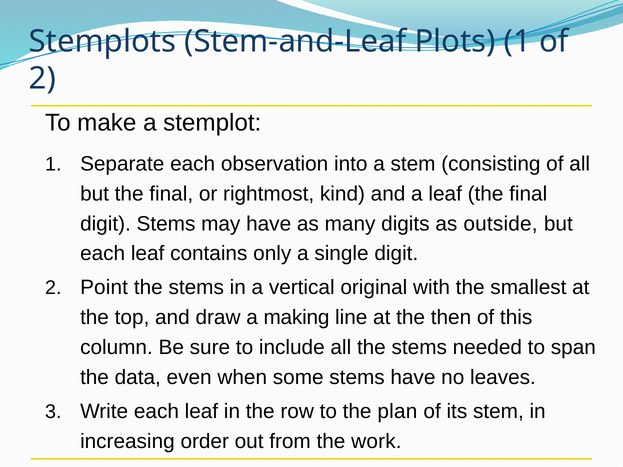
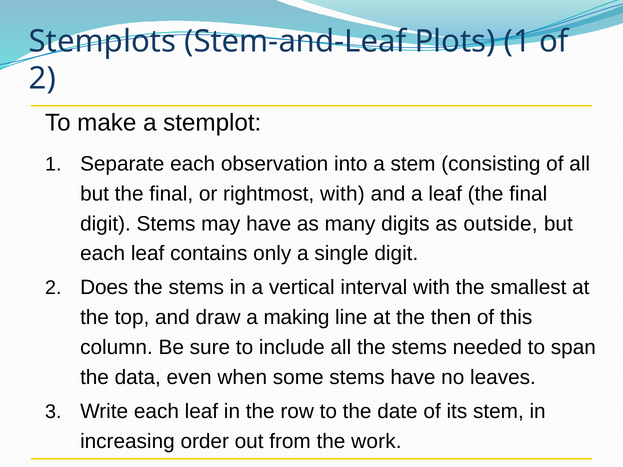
rightmost kind: kind -> with
Point: Point -> Does
original: original -> interval
plan: plan -> date
